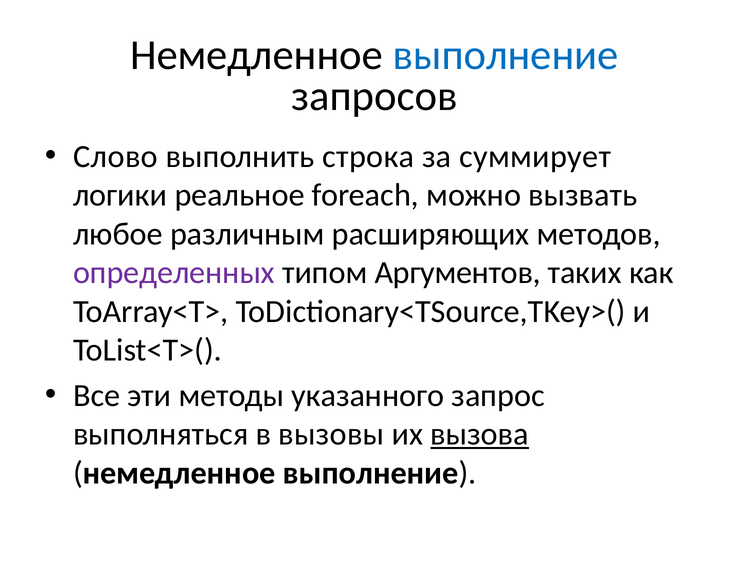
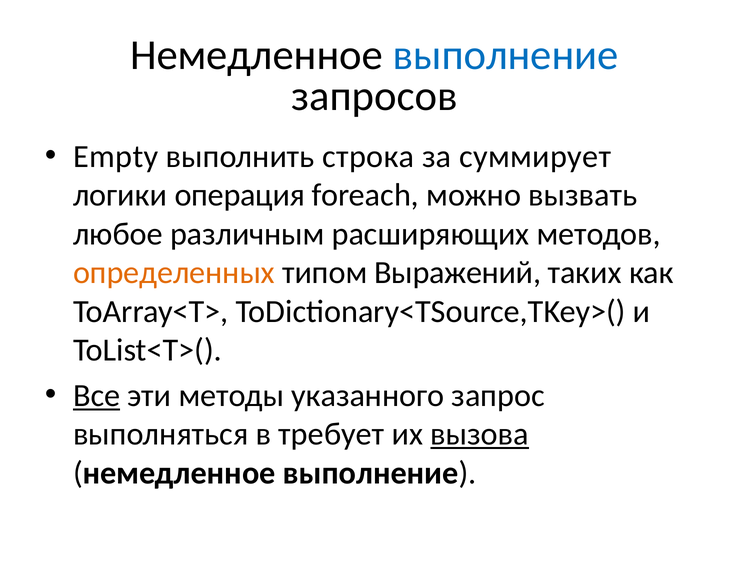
Слово: Слово -> Empty
реальное: реальное -> операция
определенных colour: purple -> orange
Аргументов: Аргументов -> Выражений
Все underline: none -> present
вызовы: вызовы -> требует
